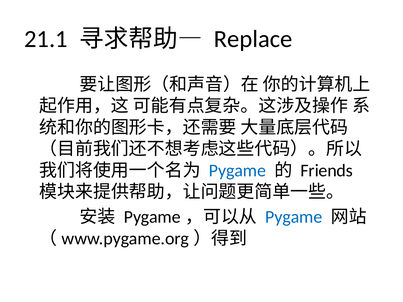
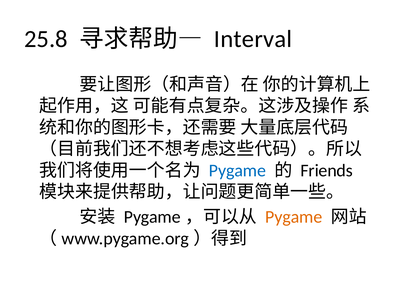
21.1: 21.1 -> 25.8
Replace: Replace -> Interval
Pygame at (294, 217) colour: blue -> orange
